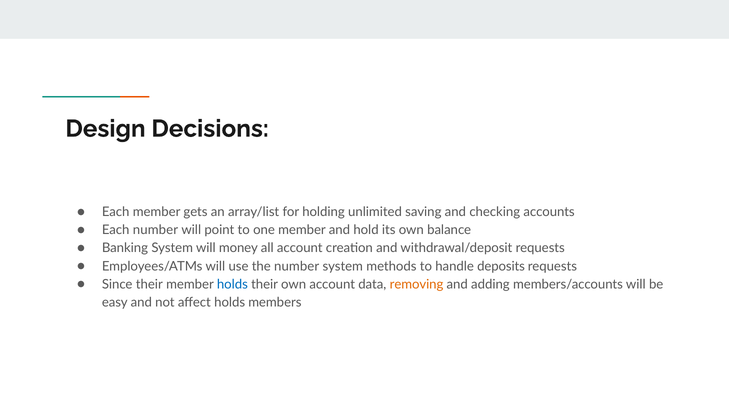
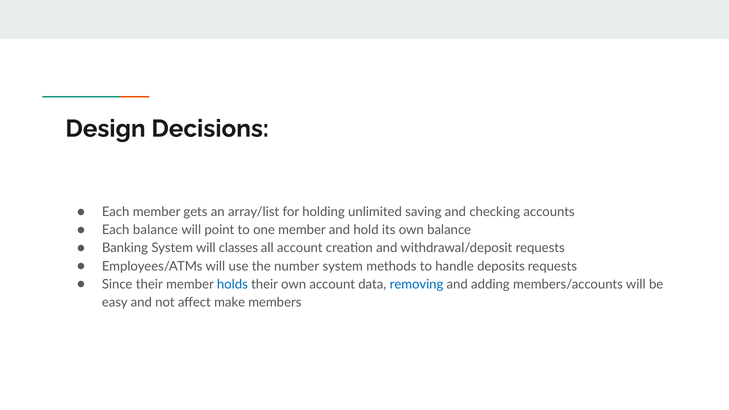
Each number: number -> balance
money: money -> classes
removing colour: orange -> blue
affect holds: holds -> make
